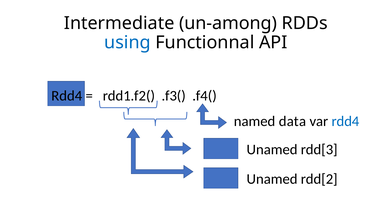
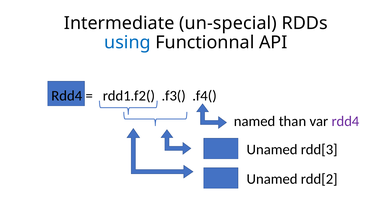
un-among: un-among -> un-special
data: data -> than
rdd4 at (345, 122) colour: blue -> purple
